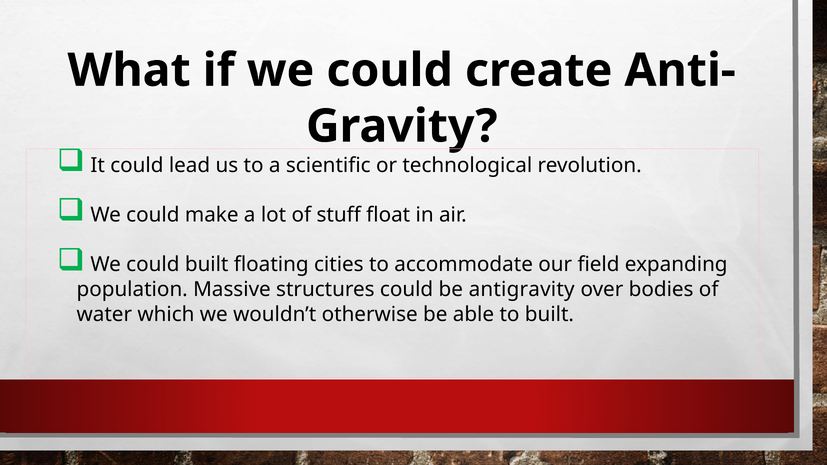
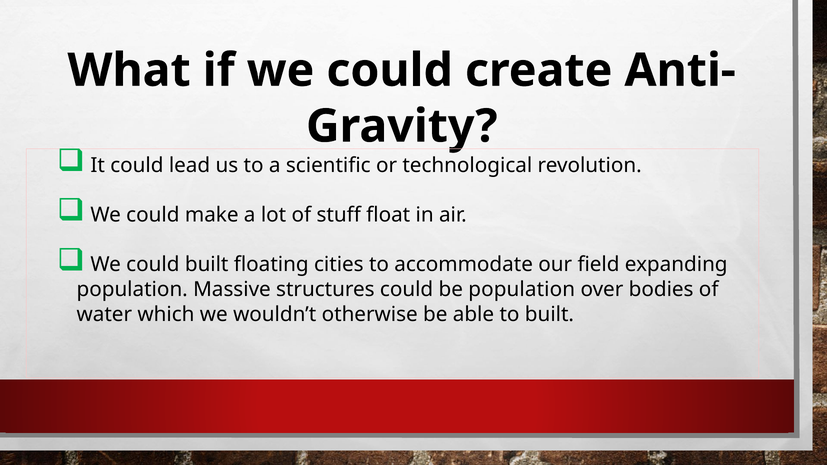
be antigravity: antigravity -> population
